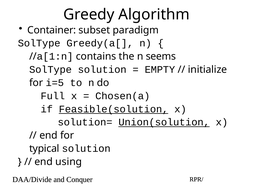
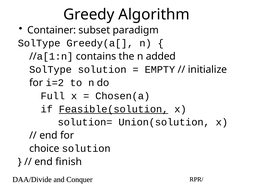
seems: seems -> added
i=5: i=5 -> i=2
Union(solution underline: present -> none
typical: typical -> choice
using: using -> finish
